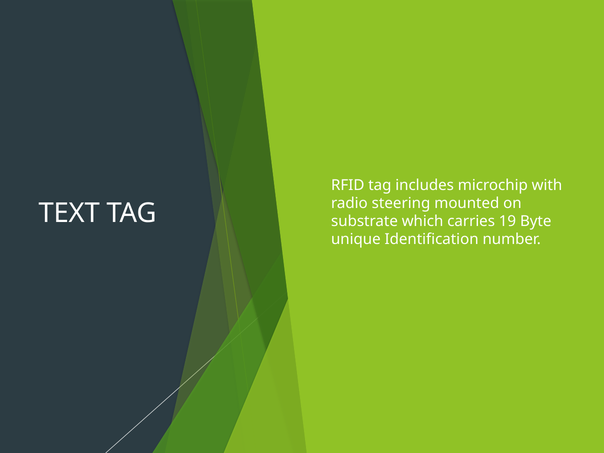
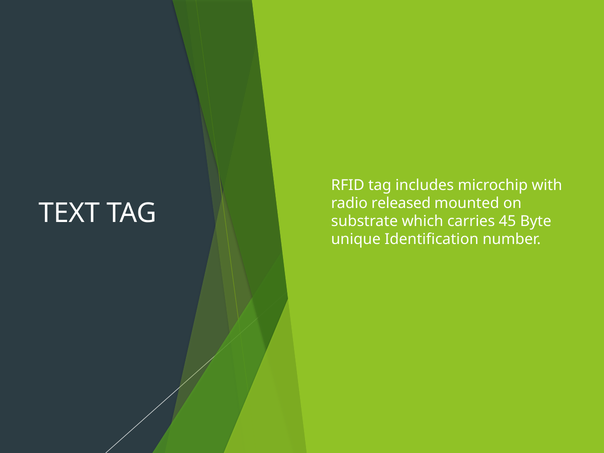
steering: steering -> released
19: 19 -> 45
